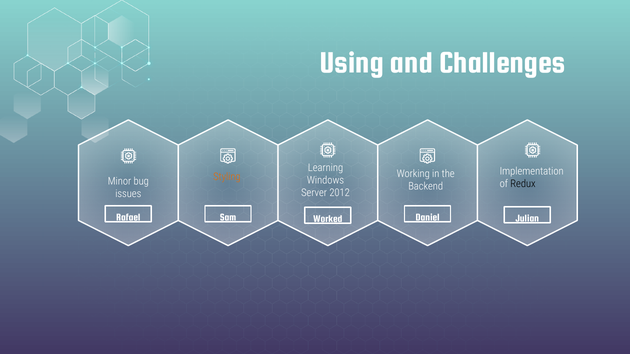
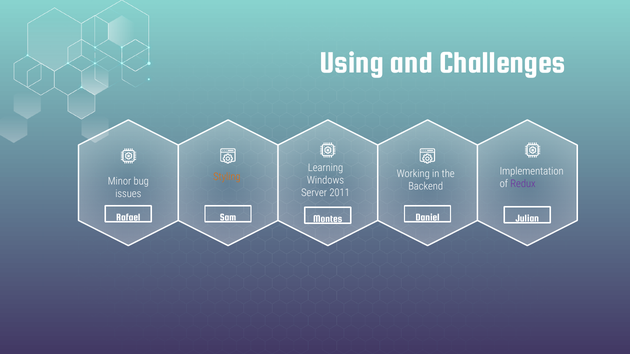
Redux colour: black -> purple
2012: 2012 -> 2011
Worked: Worked -> Montes
